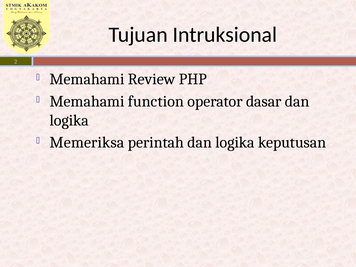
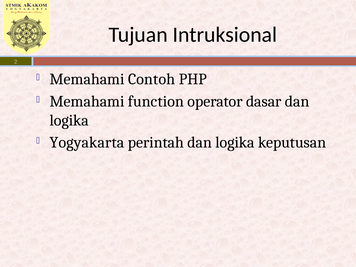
Review: Review -> Contoh
Memeriksa: Memeriksa -> Yogyakarta
